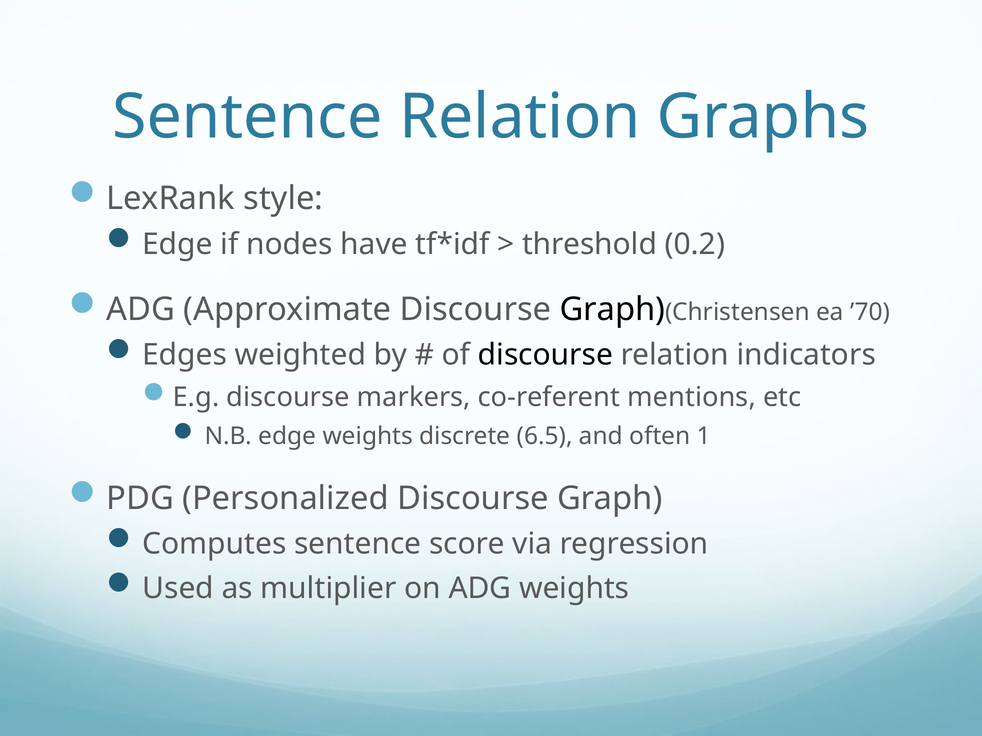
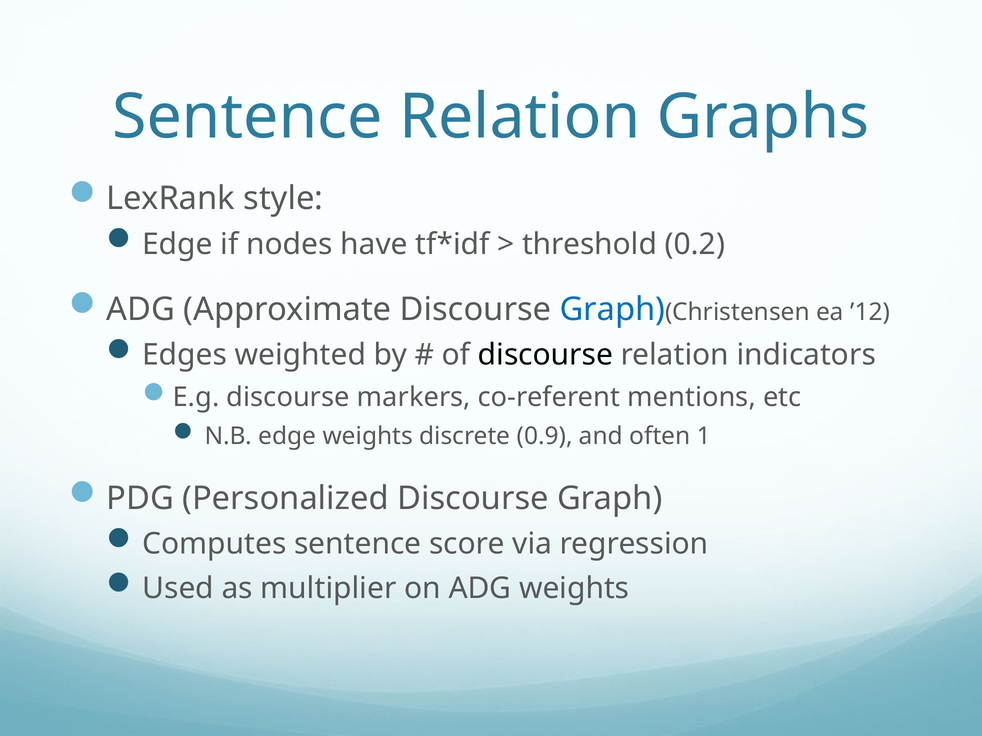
Graph at (612, 309) colour: black -> blue
’70: ’70 -> ’12
6.5: 6.5 -> 0.9
